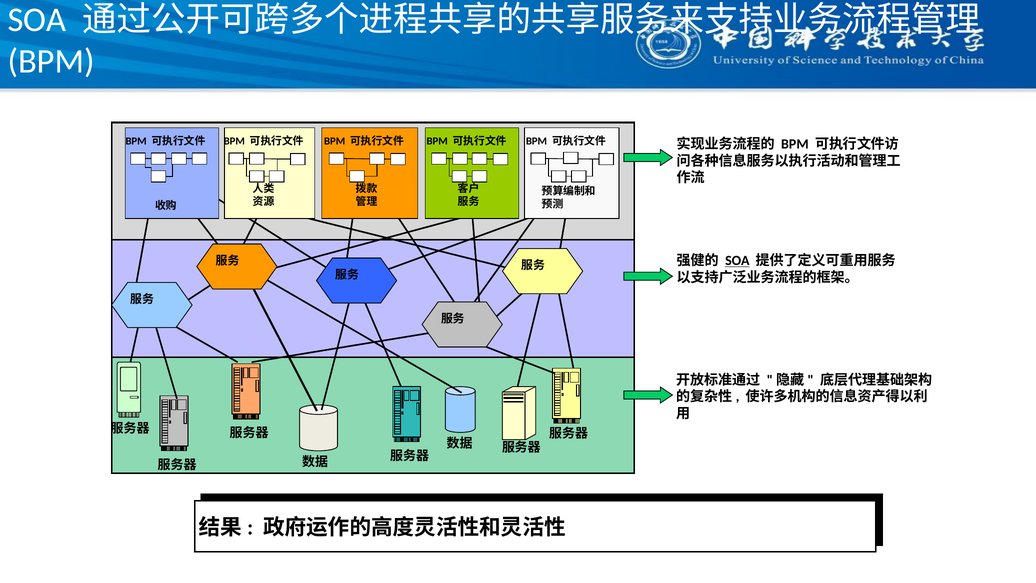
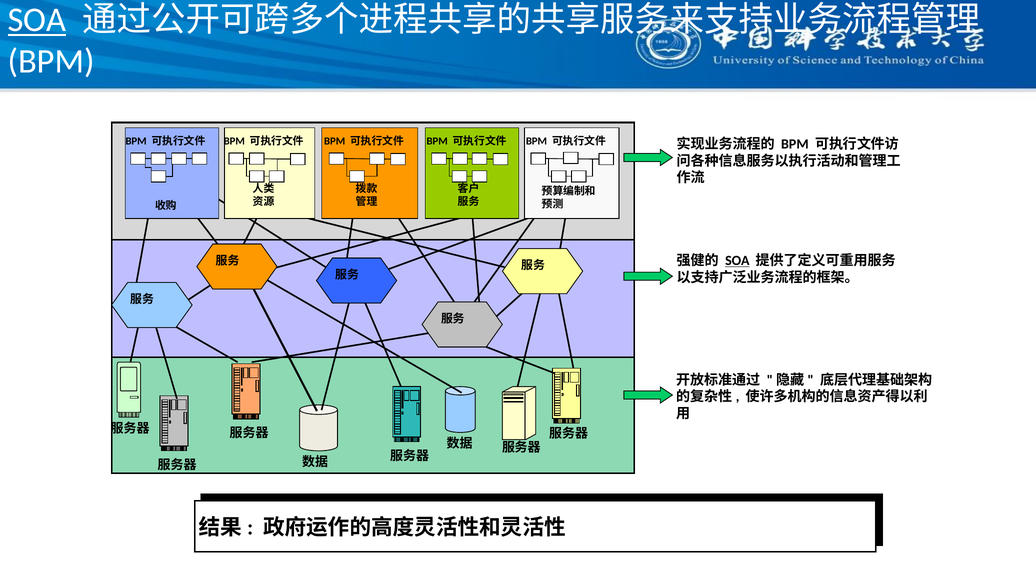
SOA at (37, 20) underline: none -> present
